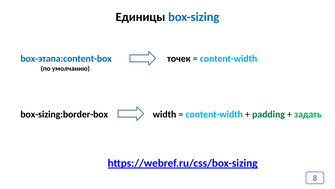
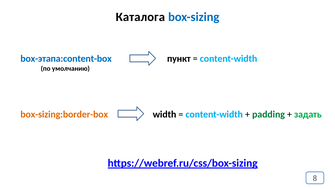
Единицы: Единицы -> Каталога
точек: точек -> пункт
box-sizing:border-box colour: black -> orange
